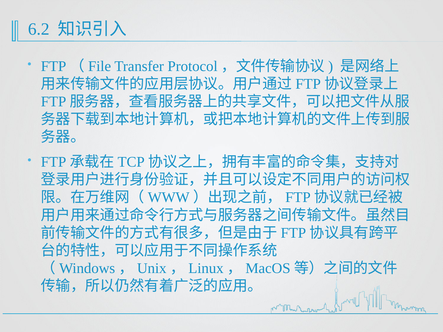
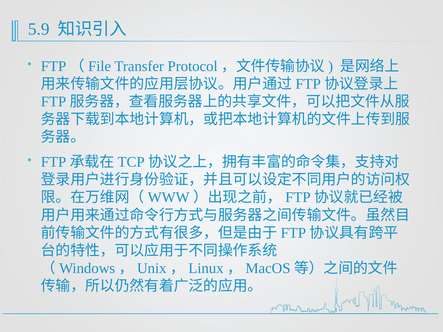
6.2: 6.2 -> 5.9
